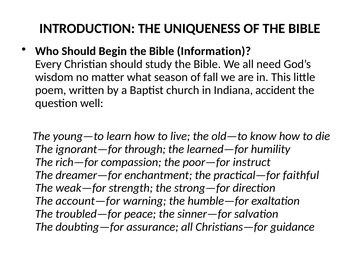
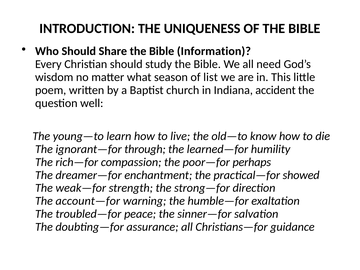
Begin: Begin -> Share
fall: fall -> list
instruct: instruct -> perhaps
faithful: faithful -> showed
